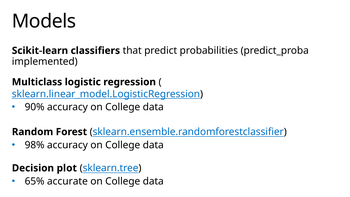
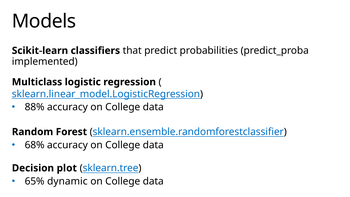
90%: 90% -> 88%
98%: 98% -> 68%
accurate: accurate -> dynamic
